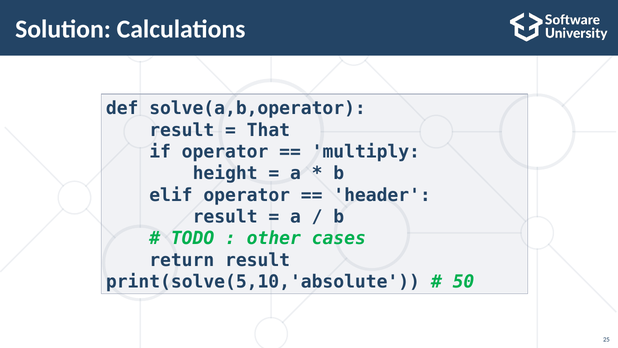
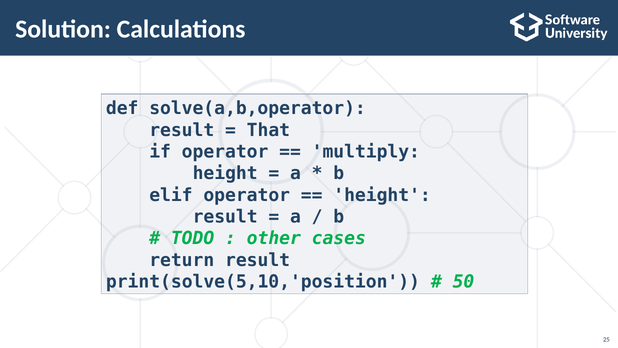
header at (382, 195): header -> height
print(solve(5,10,'absolute: print(solve(5,10,'absolute -> print(solve(5,10,'position
